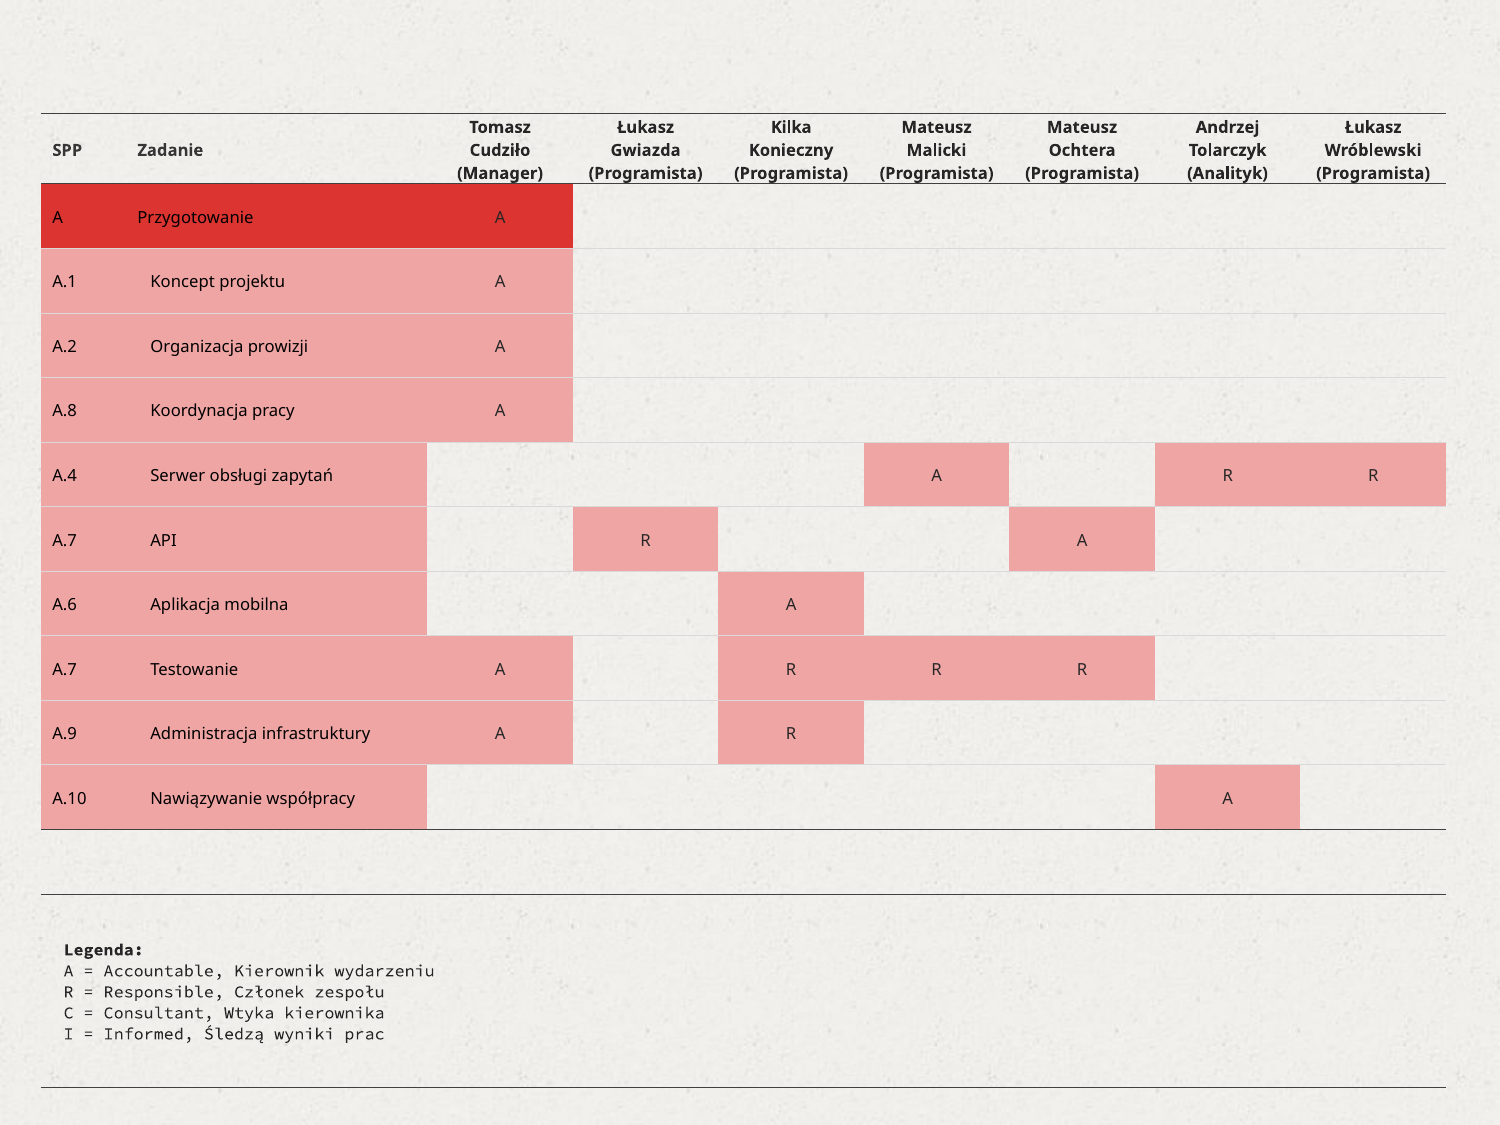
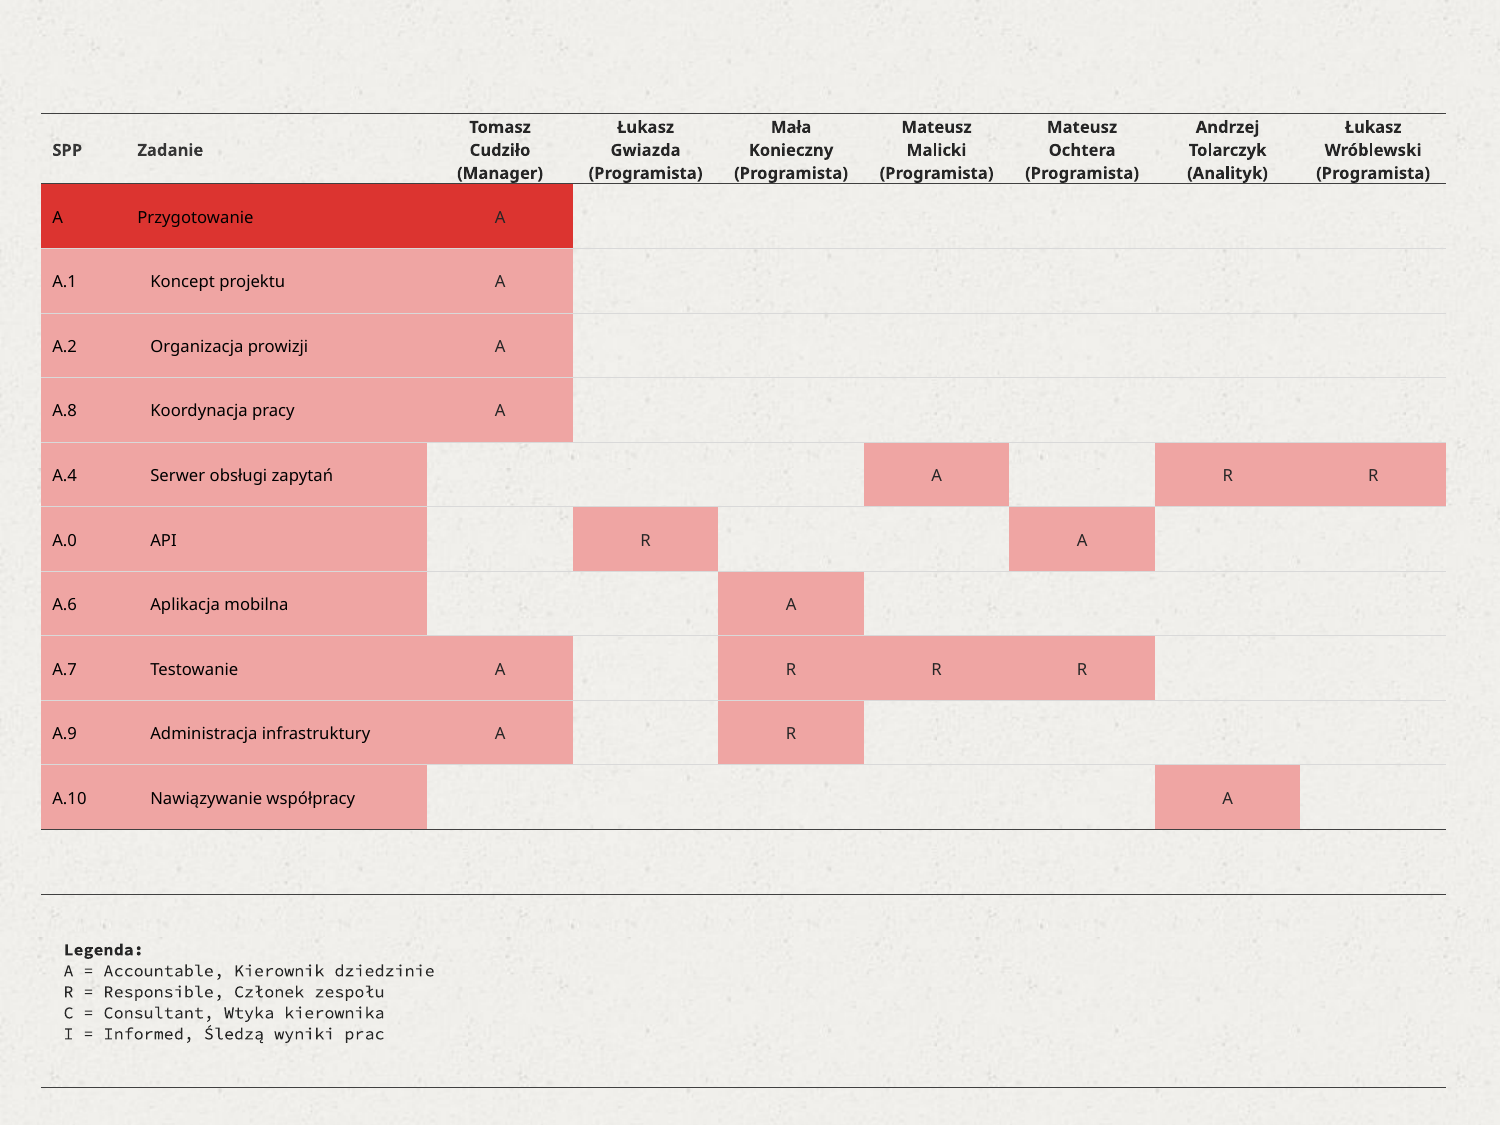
Kilka: Kilka -> Mała
A.7 at (65, 541): A.7 -> A.0
wydarzeniu: wydarzeniu -> dziedzinie
